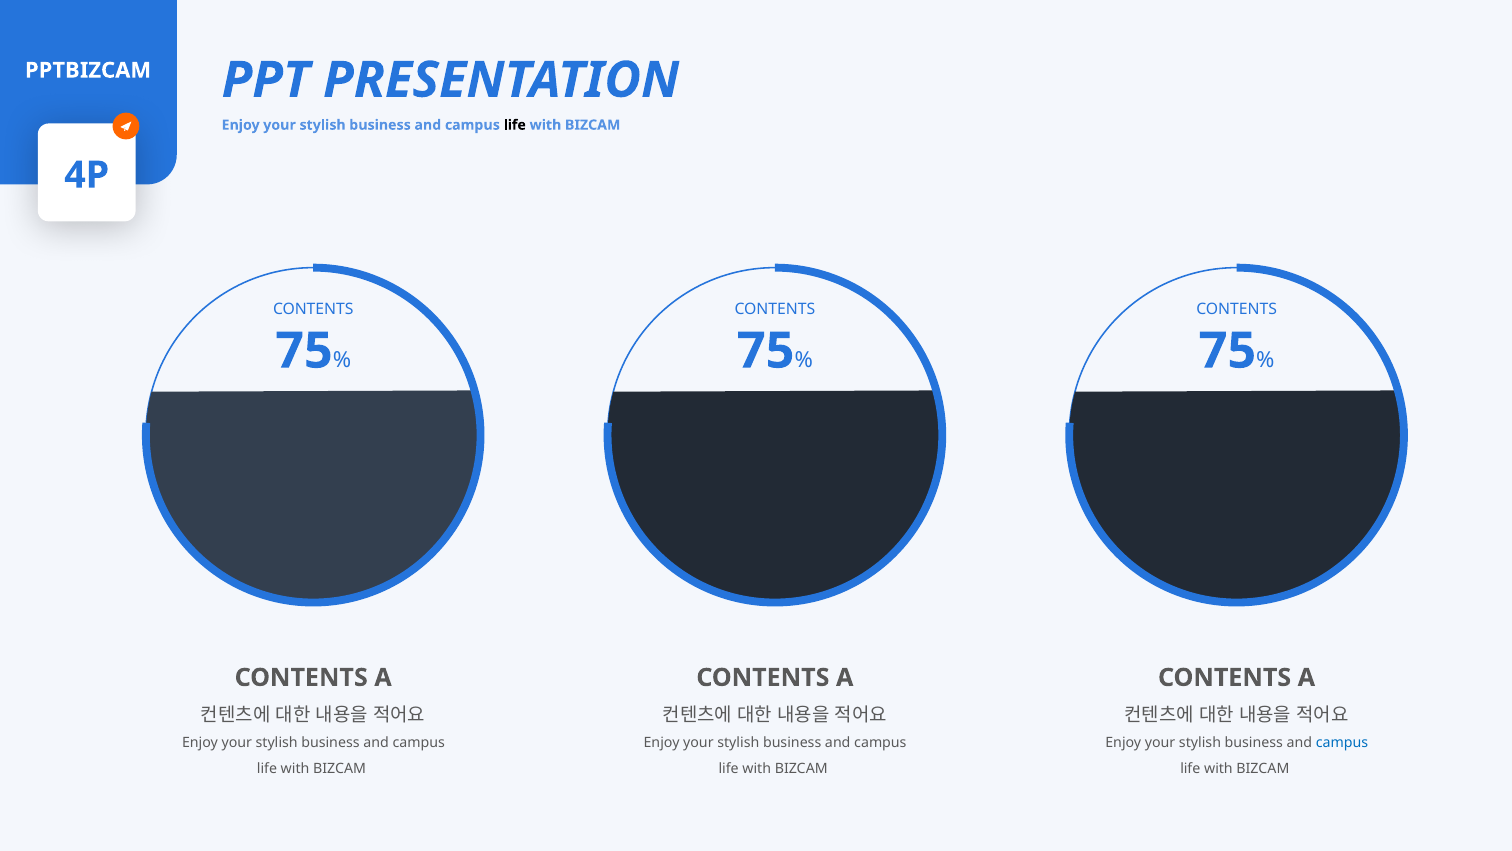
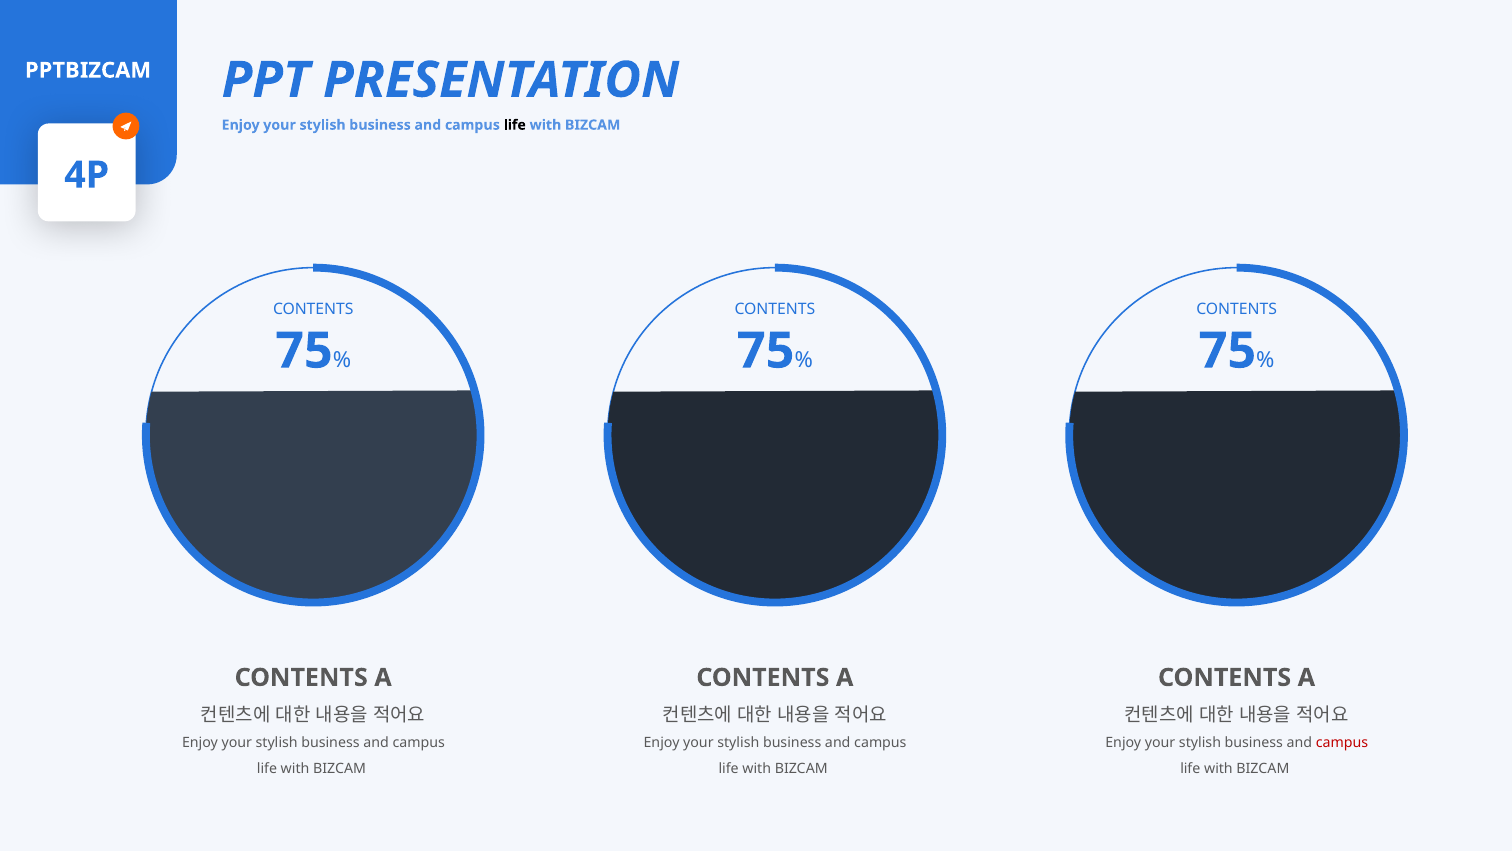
campus at (1342, 743) colour: blue -> red
